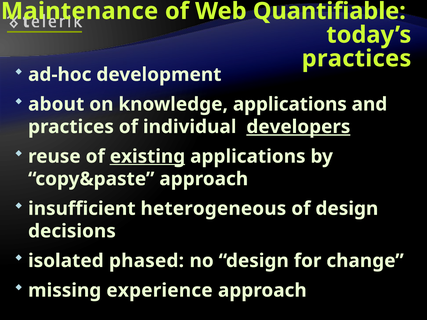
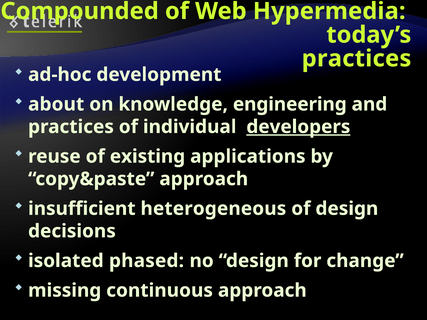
Maintenance: Maintenance -> Compounded
Quantifiable: Quantifiable -> Hypermedia
knowledge applications: applications -> engineering
existing underline: present -> none
experience: experience -> continuous
